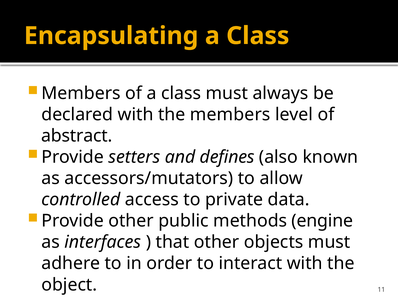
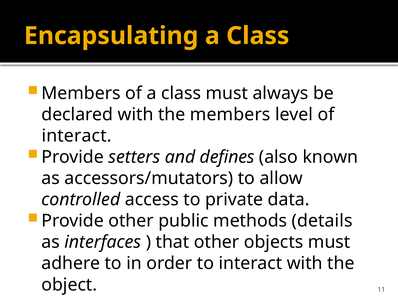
abstract at (77, 136): abstract -> interact
engine: engine -> details
